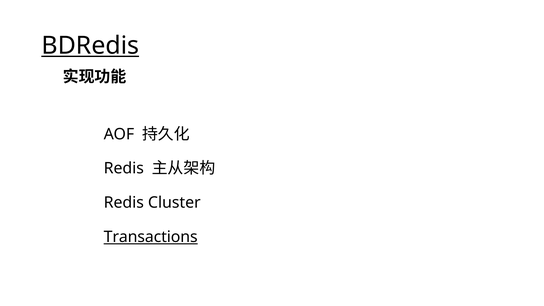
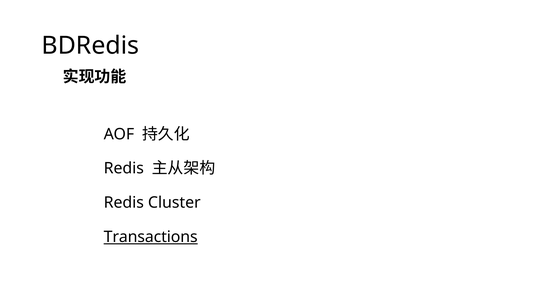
BDRedis underline: present -> none
